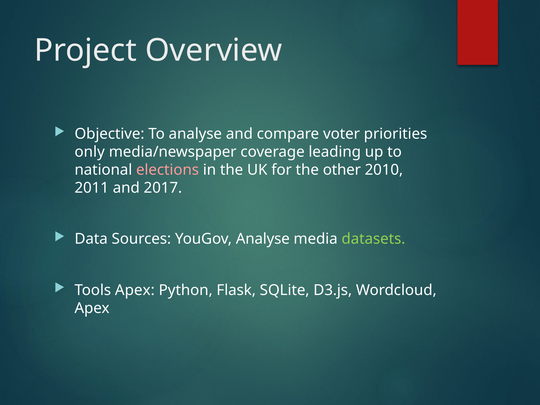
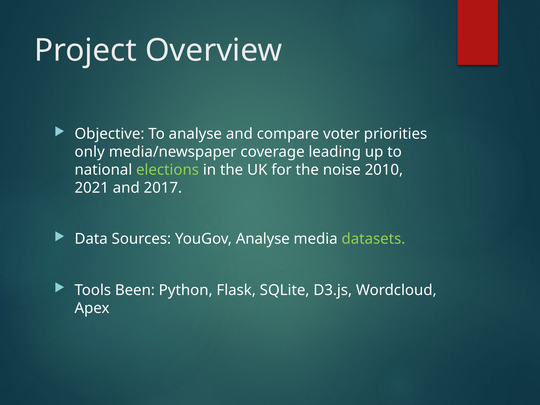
elections colour: pink -> light green
other: other -> noise
2011: 2011 -> 2021
Tools Apex: Apex -> Been
